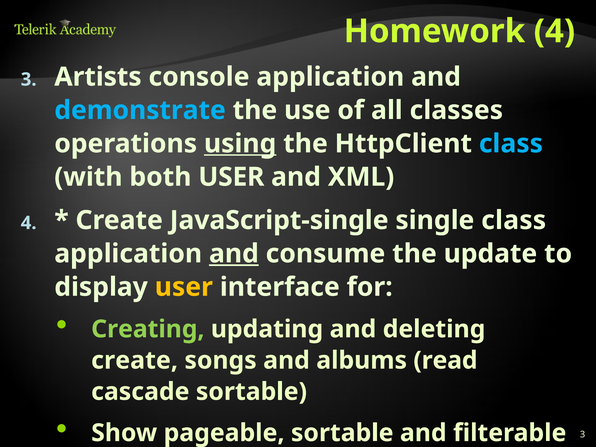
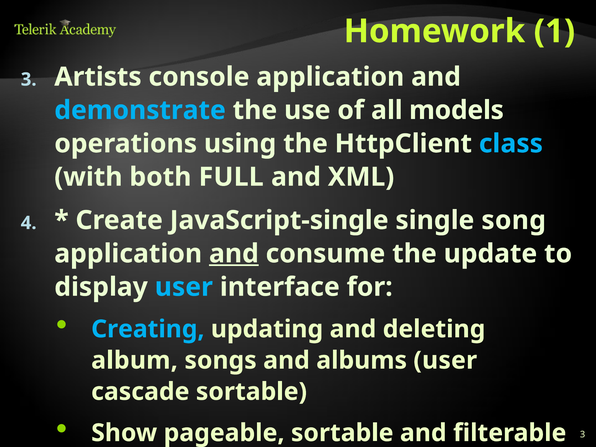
Homework 4: 4 -> 1
classes: classes -> models
using at (240, 144) underline: present -> none
both USER: USER -> FULL
single class: class -> song
user at (184, 287) colour: yellow -> light blue
Creating colour: light green -> light blue
create at (135, 360): create -> album
albums read: read -> user
